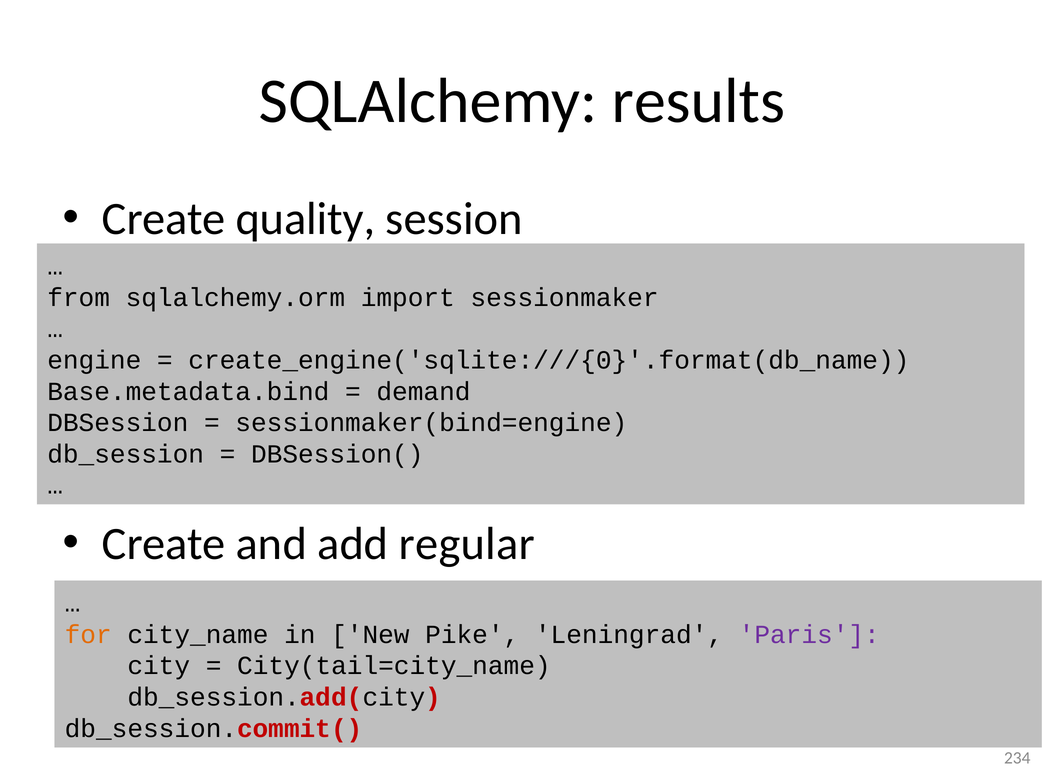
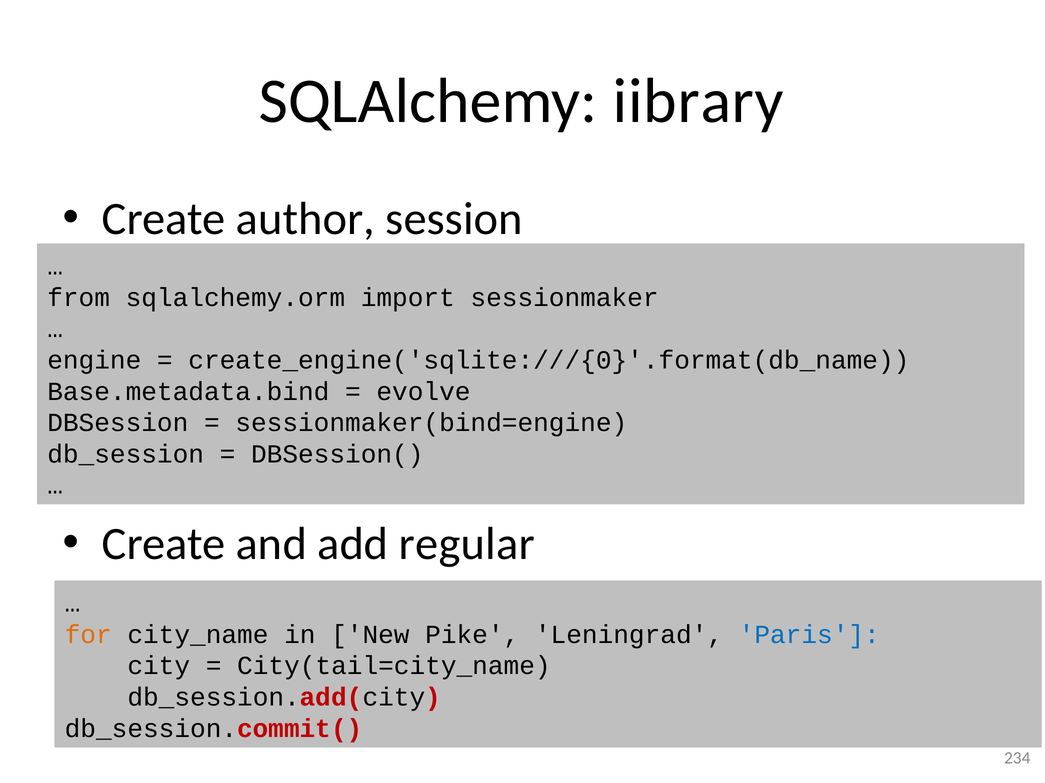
results: results -> iibrary
quality: quality -> author
demand: demand -> evolve
Paris colour: purple -> blue
